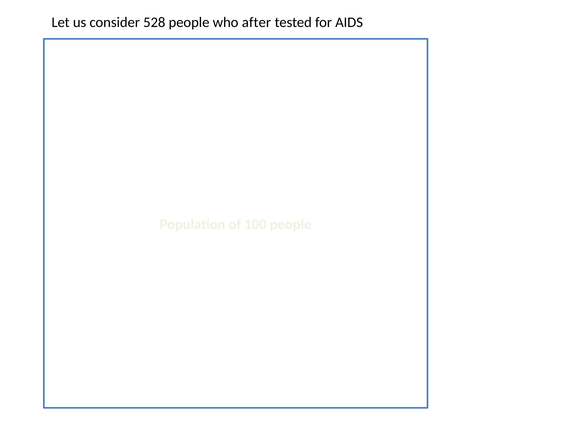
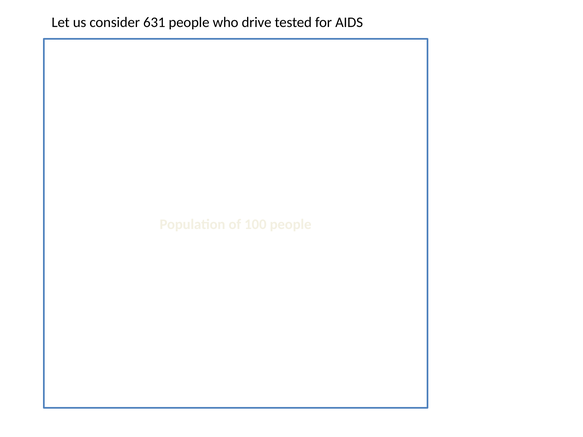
528: 528 -> 631
after: after -> drive
